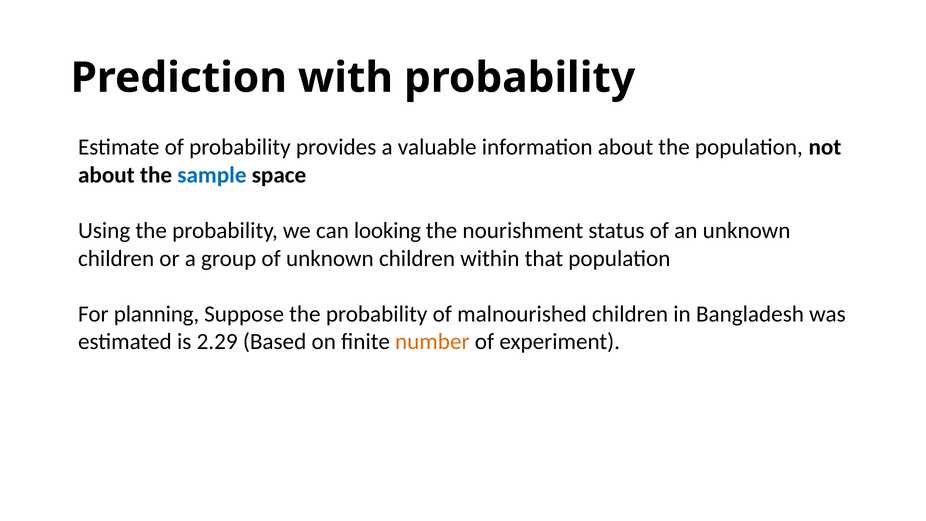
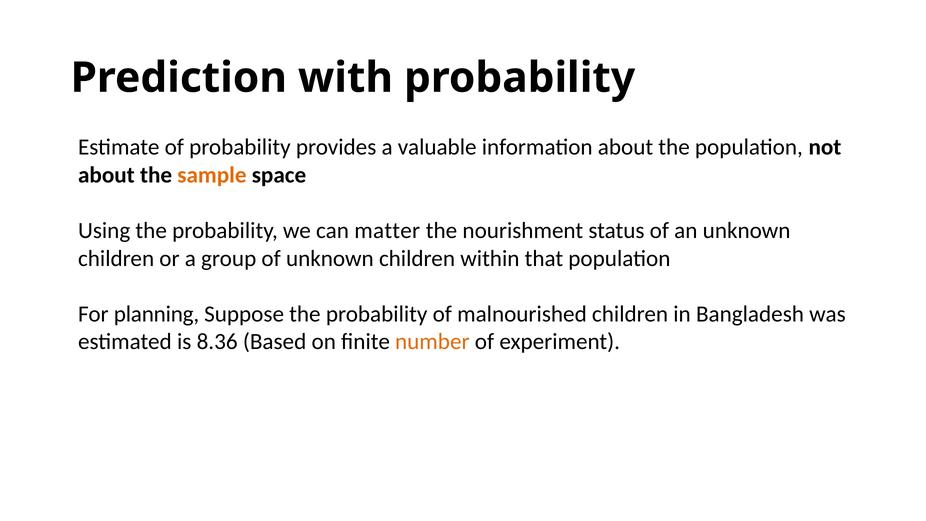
sample colour: blue -> orange
looking: looking -> matter
2.29: 2.29 -> 8.36
